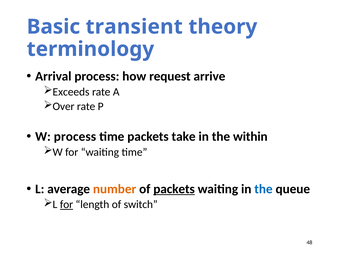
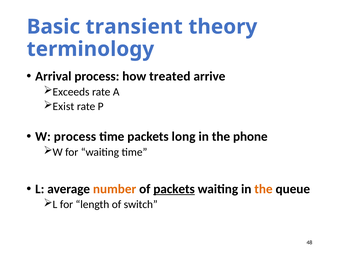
request: request -> treated
Over: Over -> Exist
take: take -> long
within: within -> phone
the at (263, 189) colour: blue -> orange
for at (66, 205) underline: present -> none
